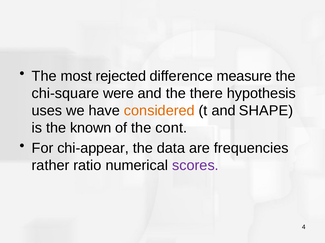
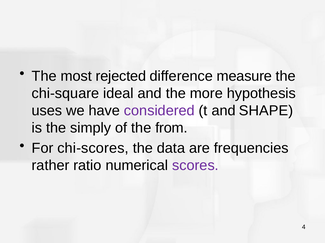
were: were -> ideal
there: there -> more
considered colour: orange -> purple
known: known -> simply
cont: cont -> from
chi‑appear: chi‑appear -> chi‑scores
